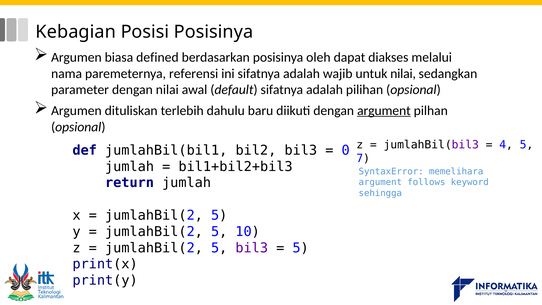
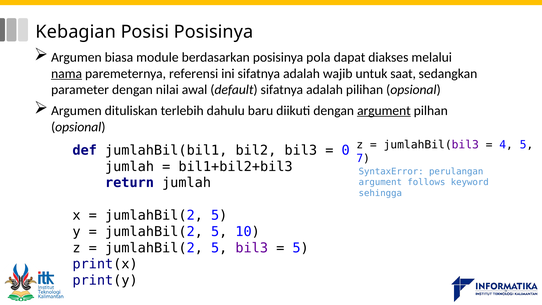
defined: defined -> module
oleh: oleh -> pola
nama underline: none -> present
untuk nilai: nilai -> saat
memelihara: memelihara -> perulangan
